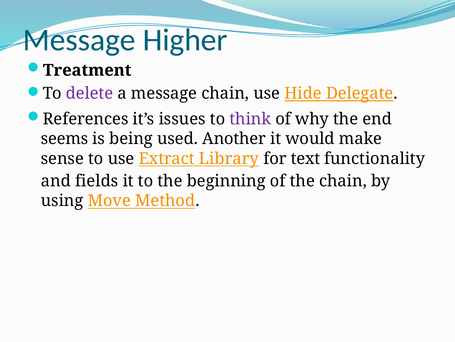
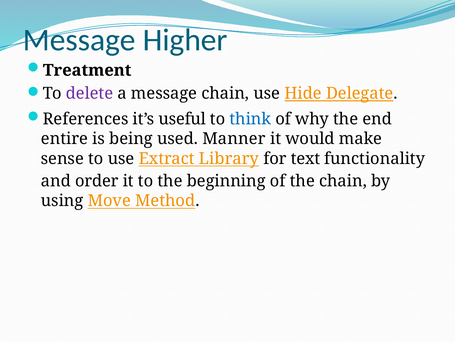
issues: issues -> useful
think colour: purple -> blue
seems: seems -> entire
Another: Another -> Manner
fields: fields -> order
